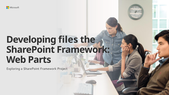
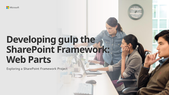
files: files -> gulp
